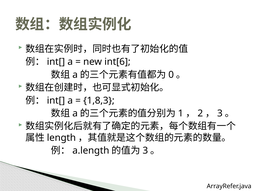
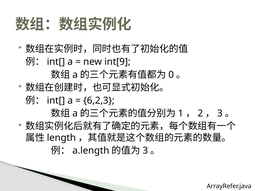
int[6: int[6 -> int[9
1,8,3: 1,8,3 -> 6,2,3
